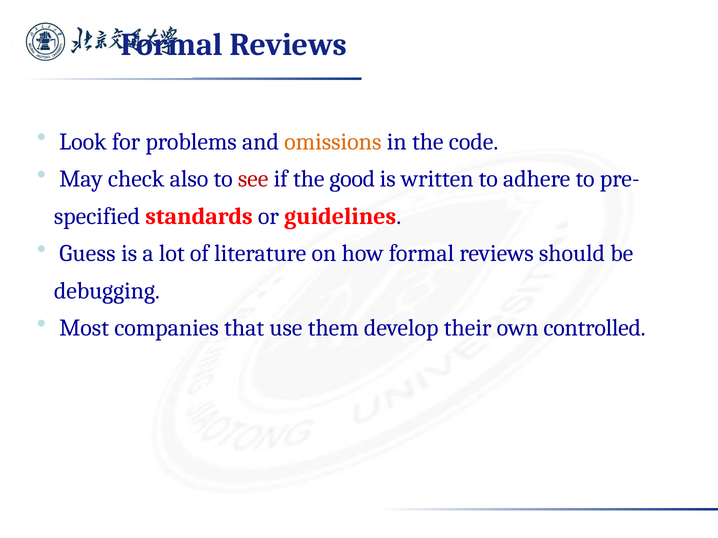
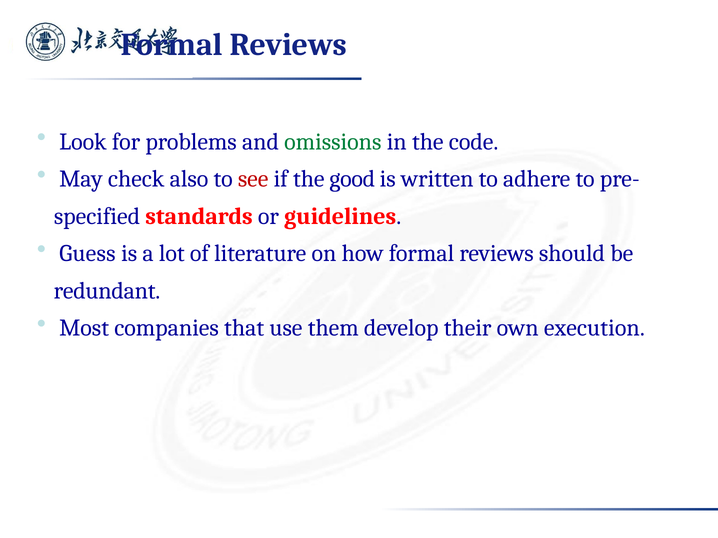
omissions colour: orange -> green
debugging: debugging -> redundant
controlled: controlled -> execution
